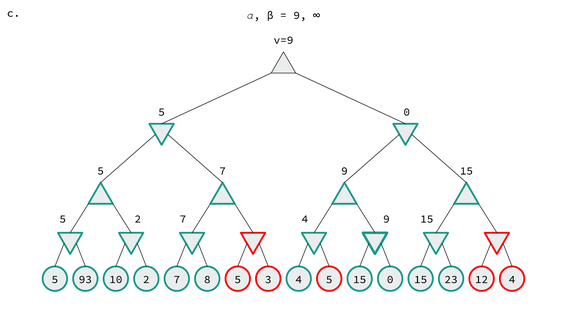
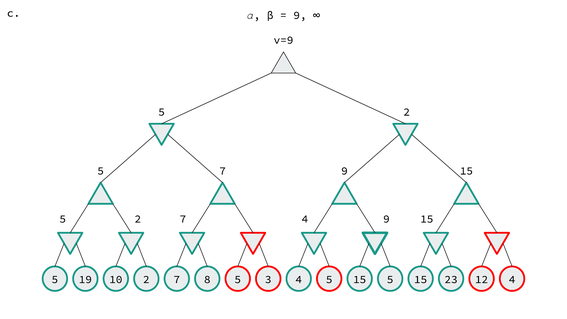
0 at (407, 112): 0 -> 2
93: 93 -> 19
5 15 0: 0 -> 5
